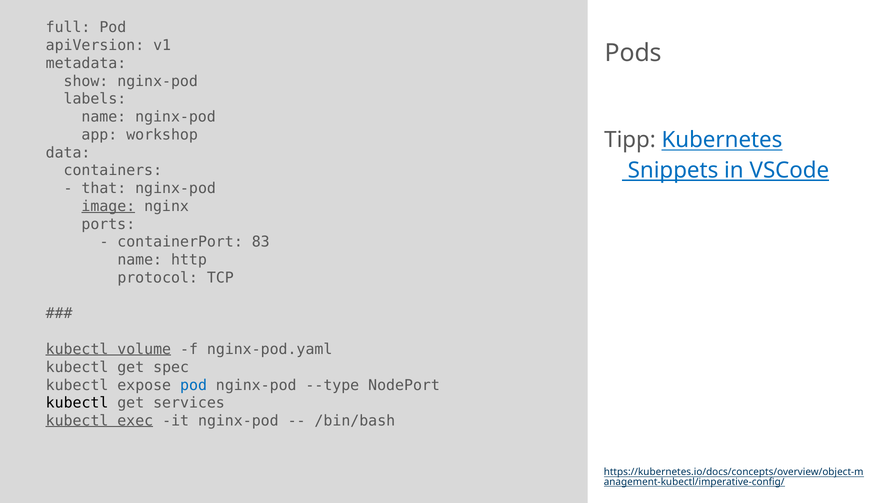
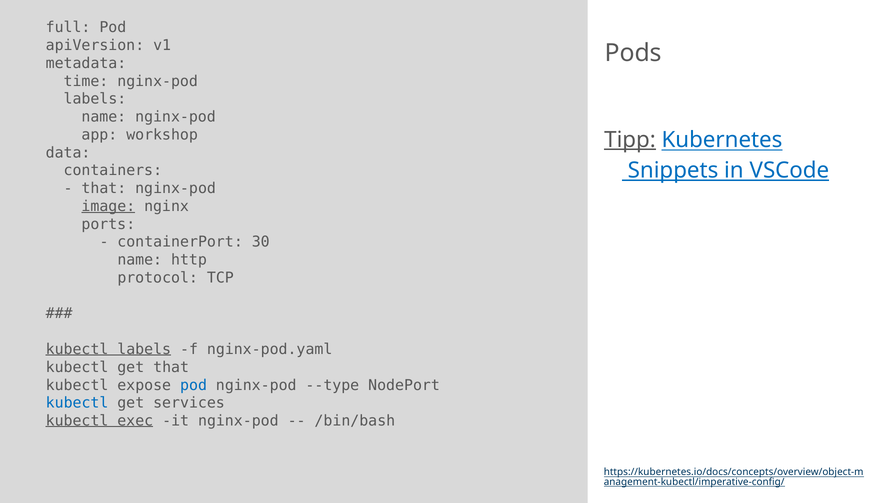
show: show -> time
Tipp underline: none -> present
83: 83 -> 30
kubectl volume: volume -> labels
get spec: spec -> that
kubectl at (77, 403) colour: black -> blue
